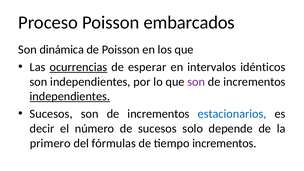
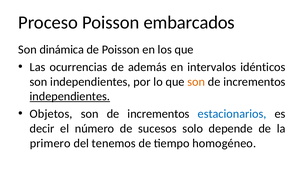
ocurrencias underline: present -> none
esperar: esperar -> además
son at (196, 82) colour: purple -> orange
Sucesos at (51, 114): Sucesos -> Objetos
fórmulas: fórmulas -> tenemos
tiempo incrementos: incrementos -> homogéneo
